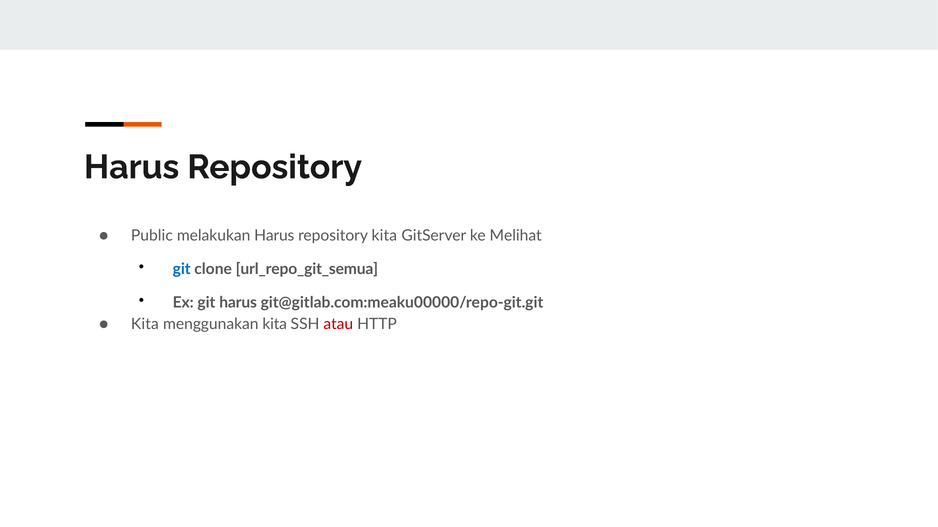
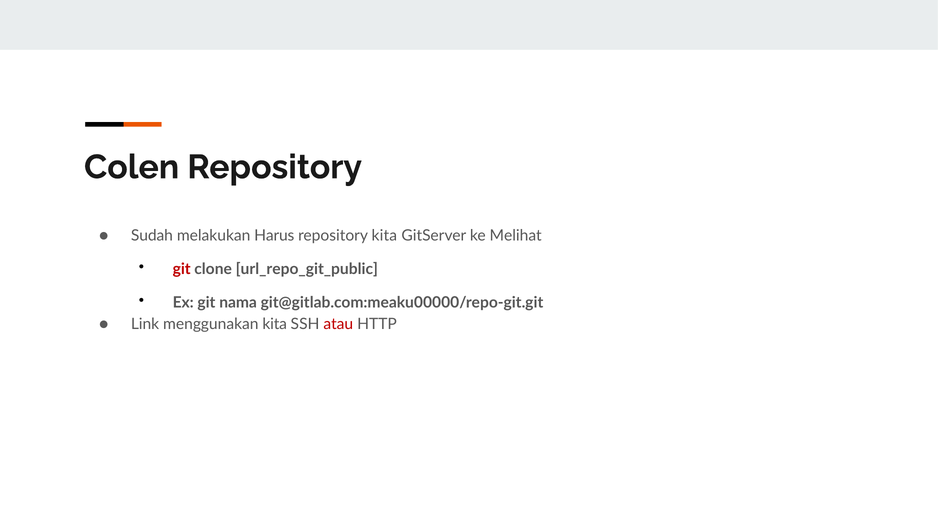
Harus at (132, 167): Harus -> Colen
Public: Public -> Sudah
git at (182, 269) colour: blue -> red
url_repo_git_semua: url_repo_git_semua -> url_repo_git_public
git harus: harus -> nama
Kita at (145, 325): Kita -> Link
